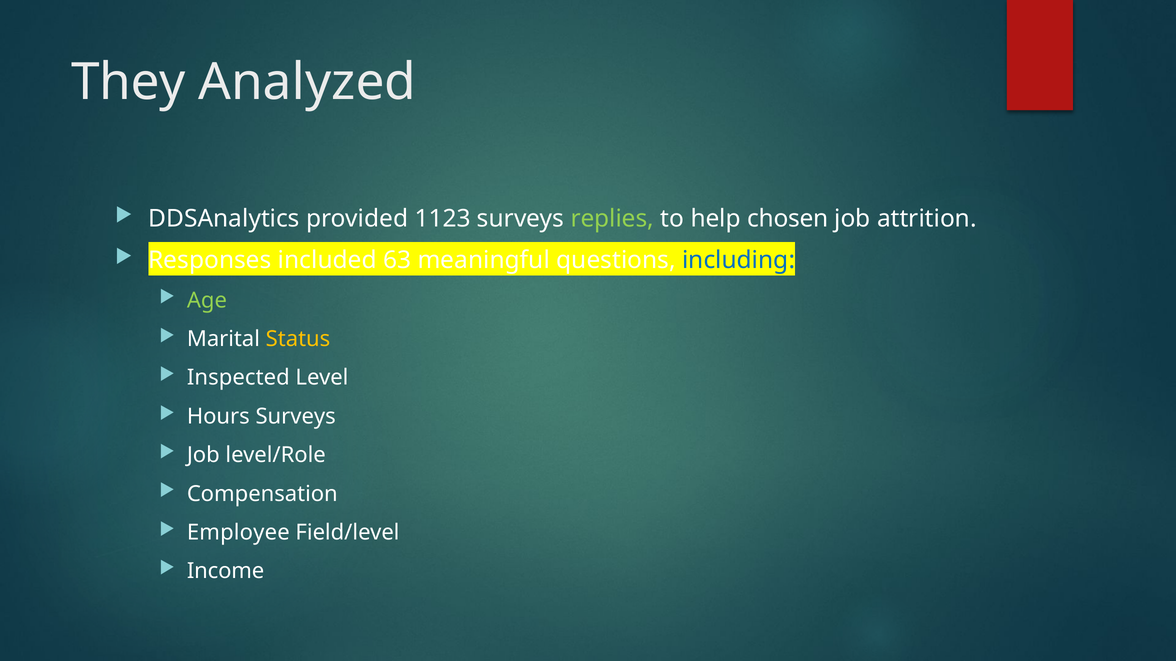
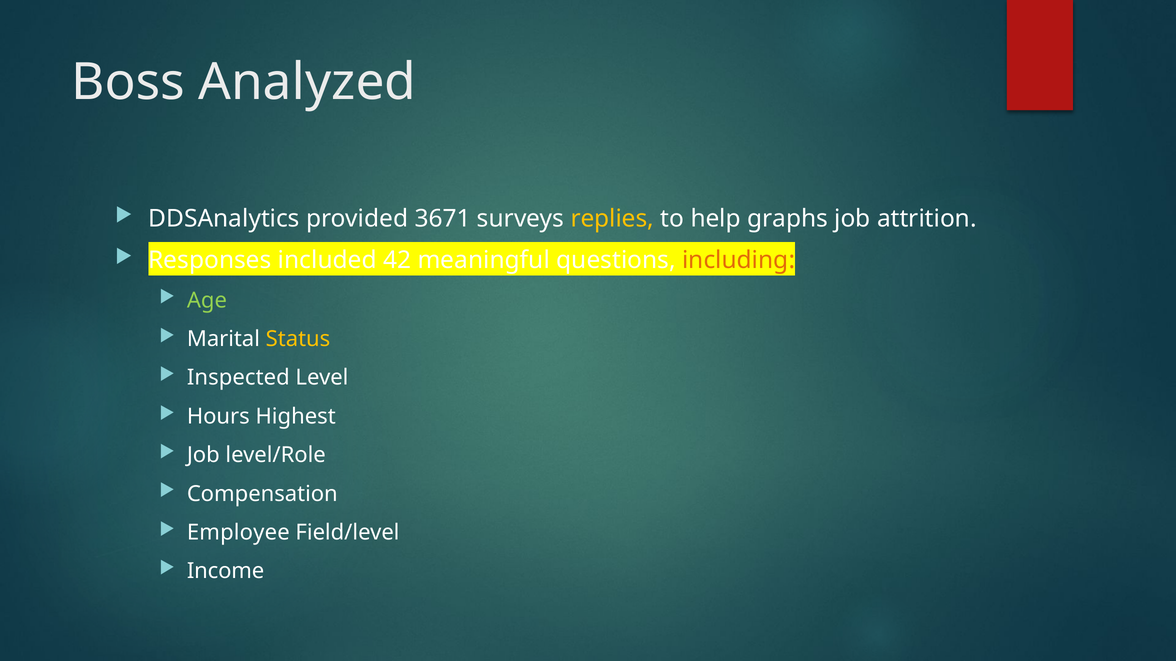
They: They -> Boss
1123: 1123 -> 3671
replies colour: light green -> yellow
chosen: chosen -> graphs
63: 63 -> 42
including colour: blue -> orange
Hours Surveys: Surveys -> Highest
